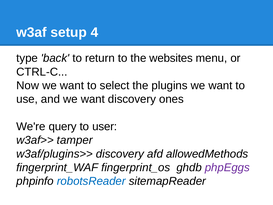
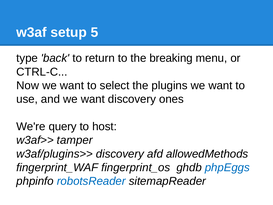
4: 4 -> 5
websites: websites -> breaking
user: user -> host
phpEggs colour: purple -> blue
